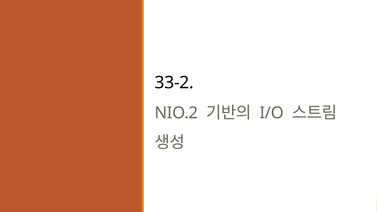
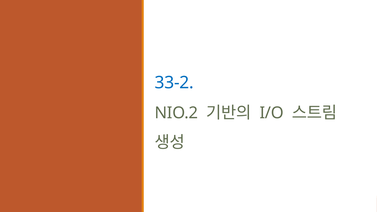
33-2 colour: black -> blue
